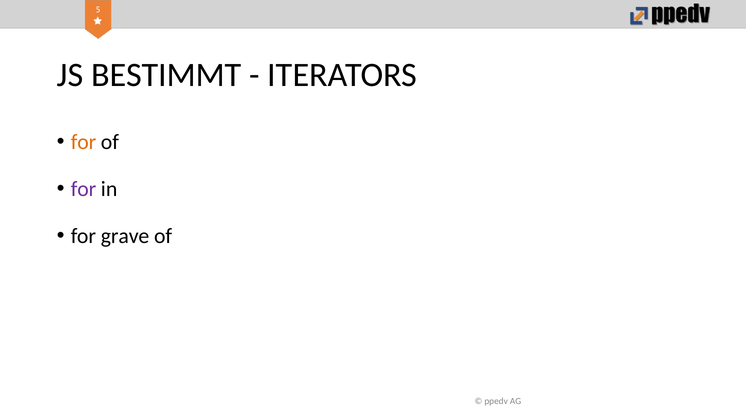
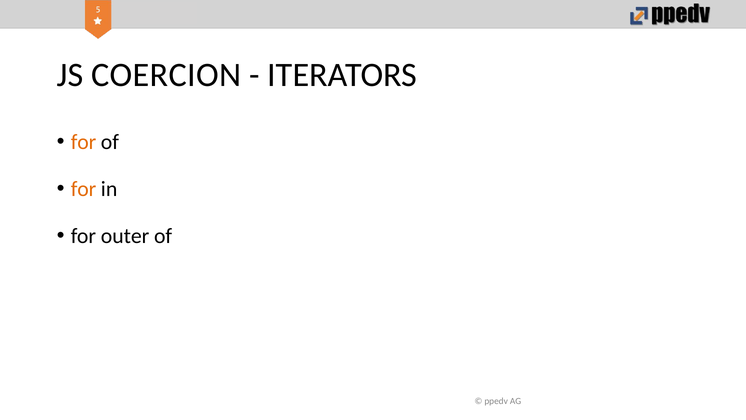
BESTIMMT: BESTIMMT -> COERCION
for at (84, 189) colour: purple -> orange
grave: grave -> outer
